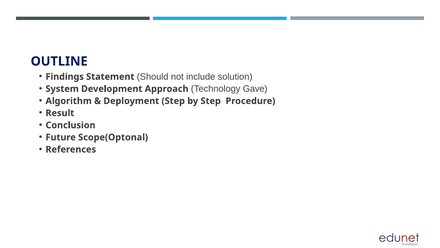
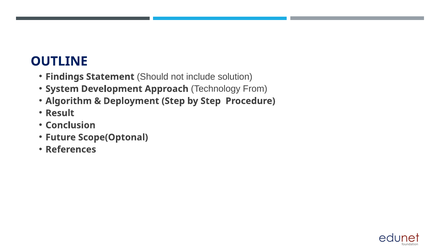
Gave: Gave -> From
